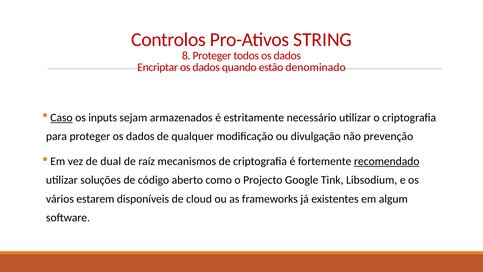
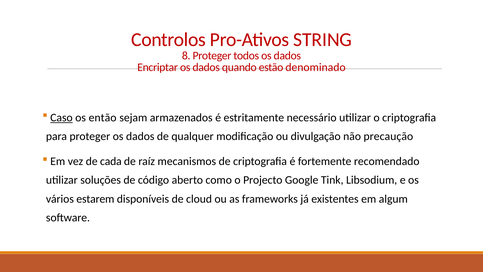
inputs: inputs -> então
prevenção: prevenção -> precaução
dual: dual -> cada
recomendado underline: present -> none
